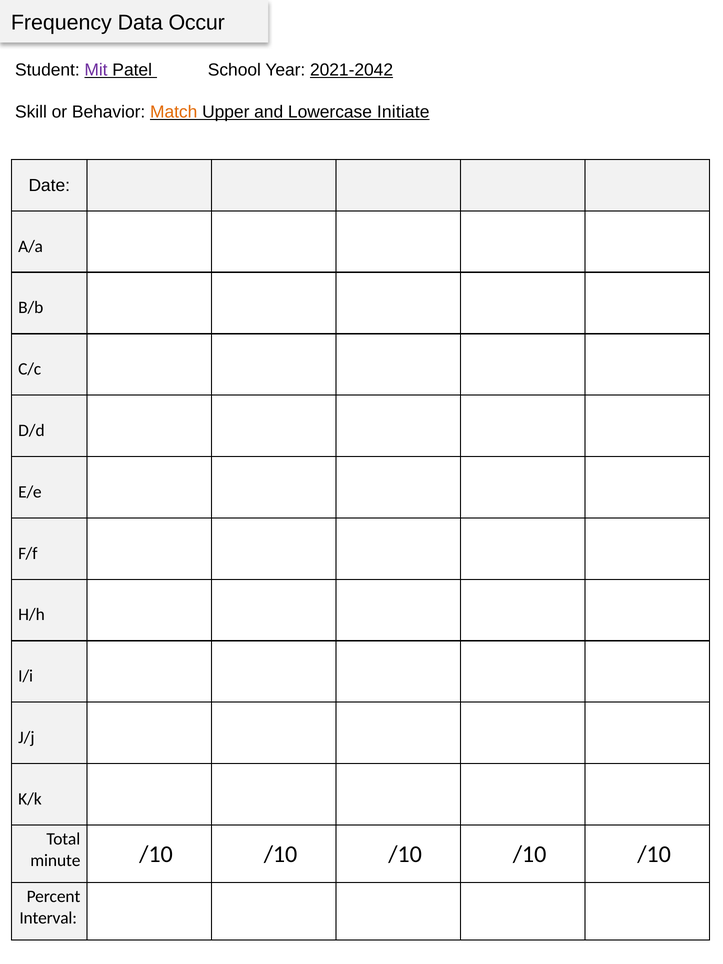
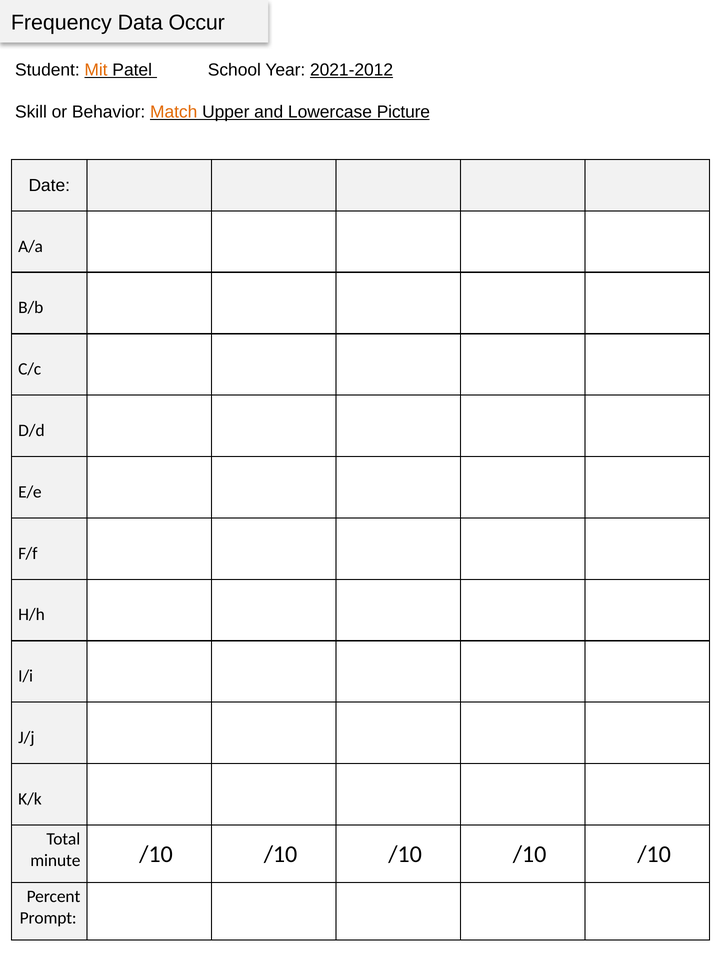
Mit colour: purple -> orange
2021-2042: 2021-2042 -> 2021-2012
Initiate: Initiate -> Picture
Interval: Interval -> Prompt
